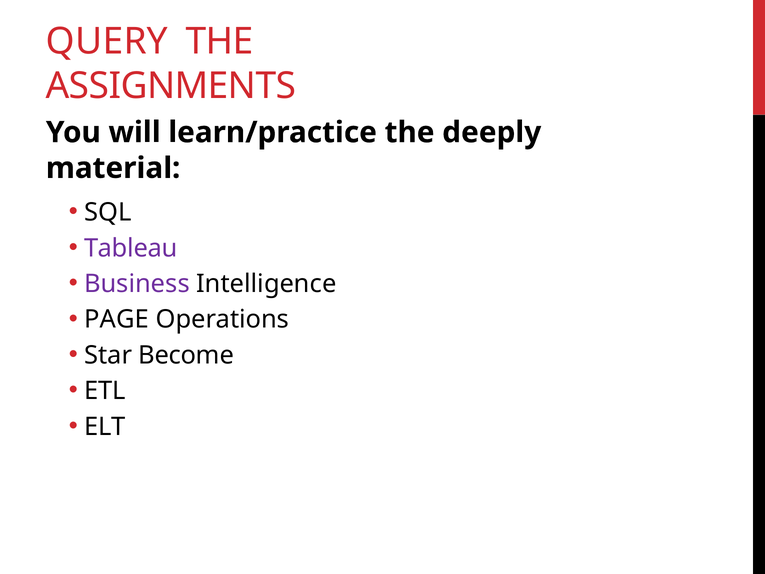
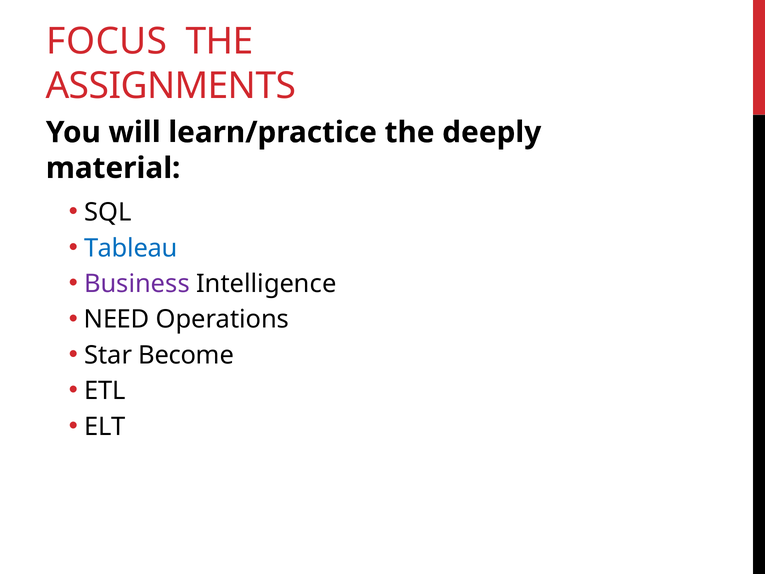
QUERY: QUERY -> FOCUS
Tableau colour: purple -> blue
PAGE: PAGE -> NEED
